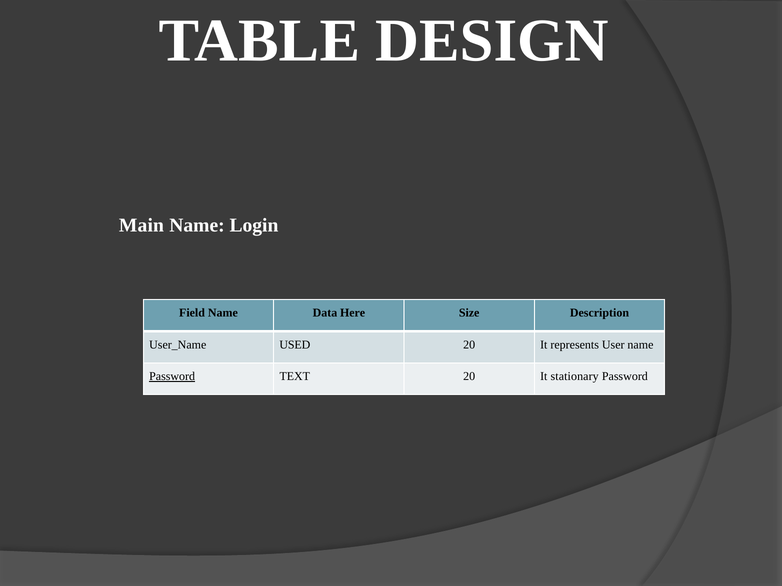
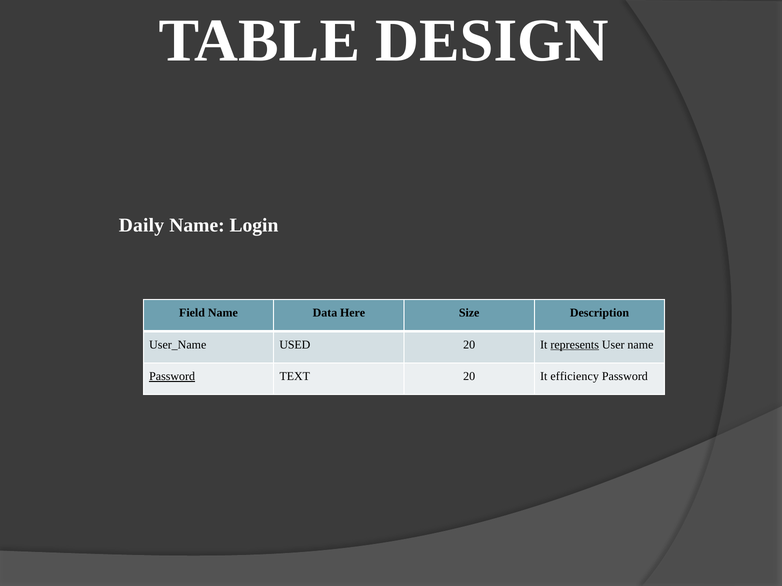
Main: Main -> Daily
represents underline: none -> present
stationary: stationary -> efficiency
